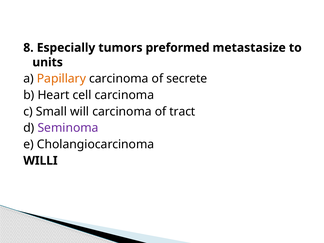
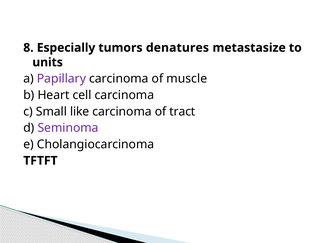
preformed: preformed -> denatures
Papillary colour: orange -> purple
secrete: secrete -> muscle
will: will -> like
WILLI: WILLI -> TFTFT
